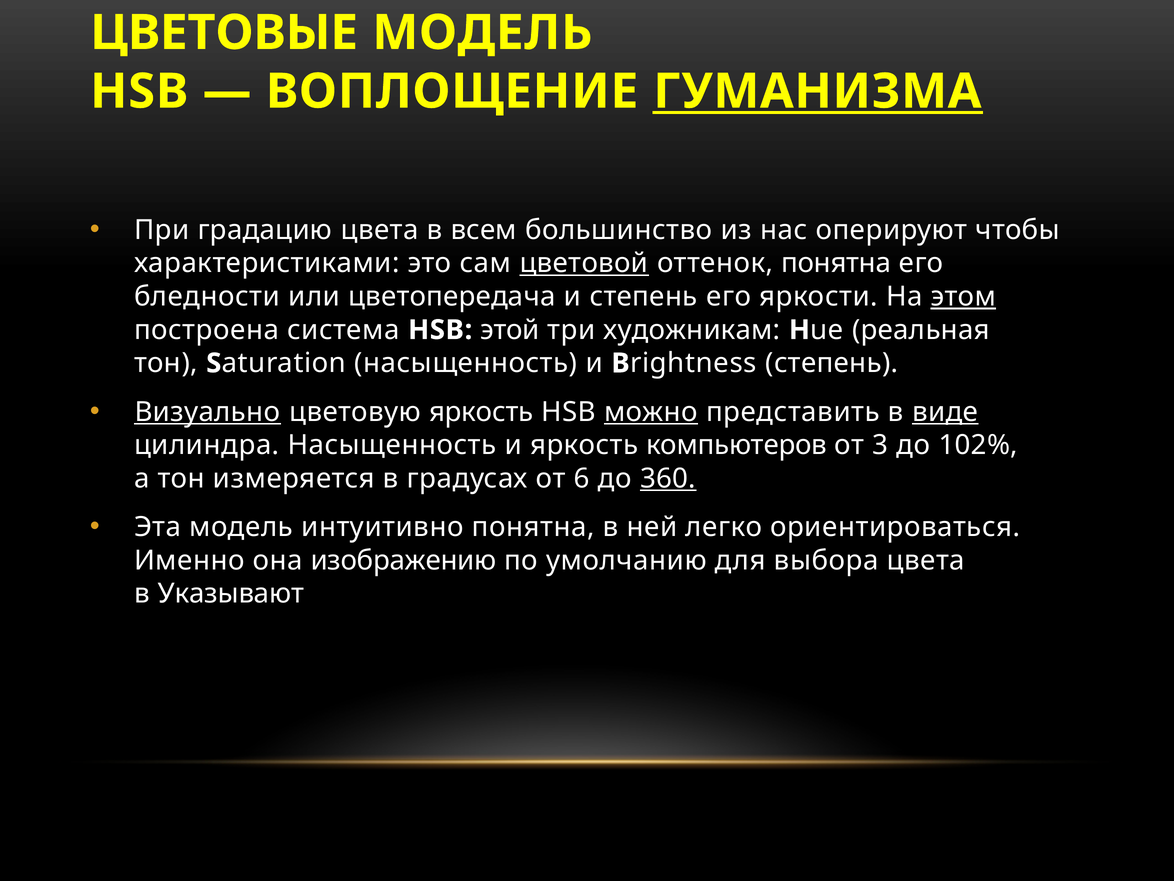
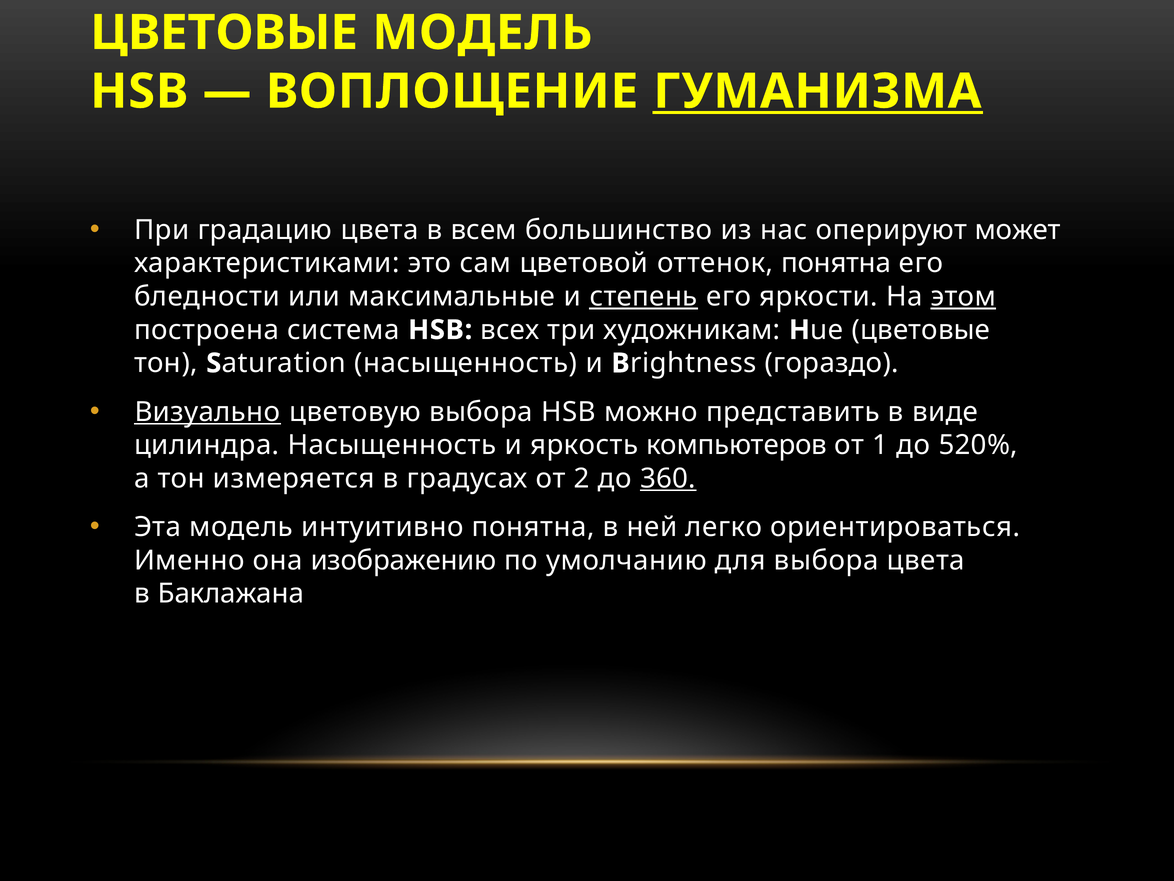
чтобы: чтобы -> может
цветовой underline: present -> none
цветопередача: цветопередача -> максимальные
степень at (644, 296) underline: none -> present
этой: этой -> всех
Hue реальная: реальная -> цветовые
Brightness степень: степень -> гораздо
цветовую яркость: яркость -> выбора
можно underline: present -> none
виде underline: present -> none
3: 3 -> 1
102%: 102% -> 520%
6: 6 -> 2
Указывают: Указывают -> Баклажана
